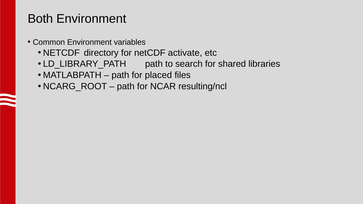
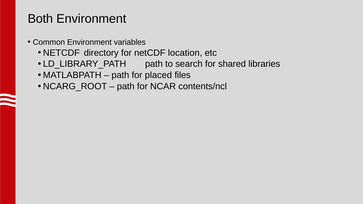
activate: activate -> location
resulting/ncl: resulting/ncl -> contents/ncl
